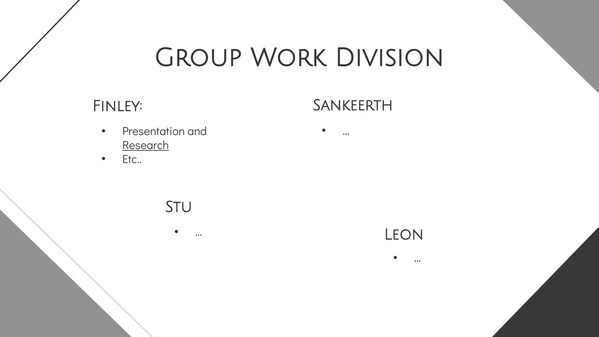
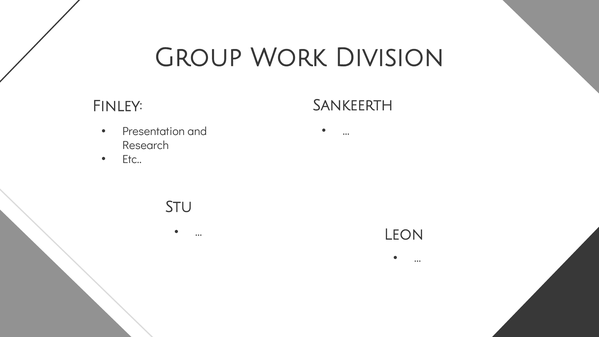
Research underline: present -> none
